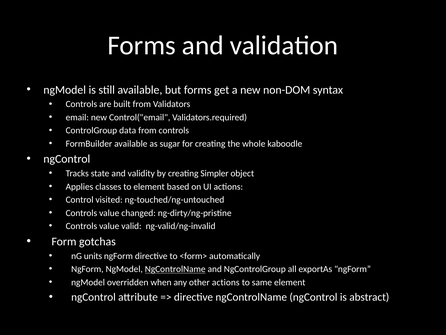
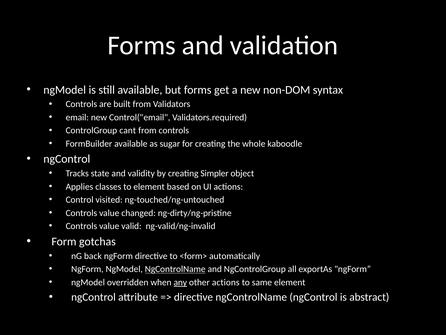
data: data -> cant
units: units -> back
any underline: none -> present
